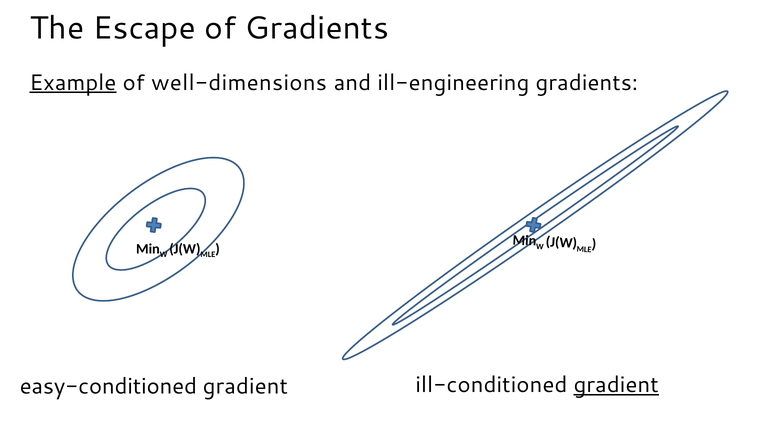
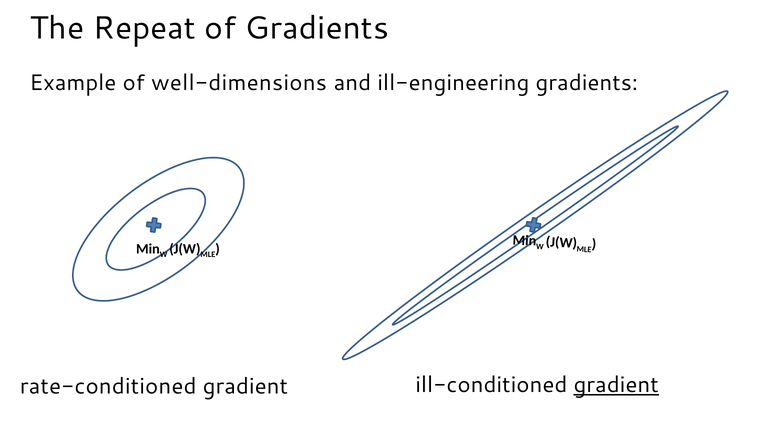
Escape: Escape -> Repeat
Example underline: present -> none
easy-conditioned: easy-conditioned -> rate-conditioned
